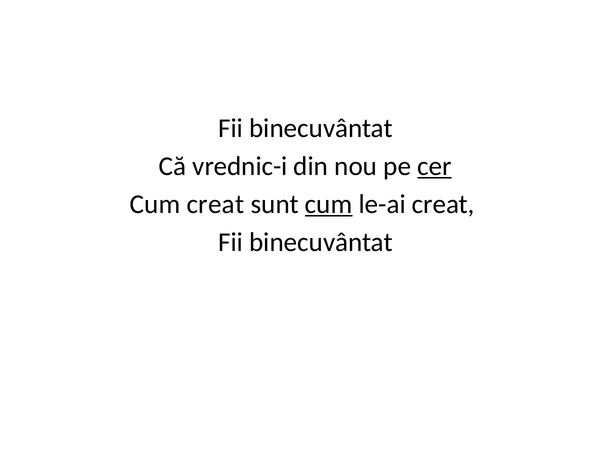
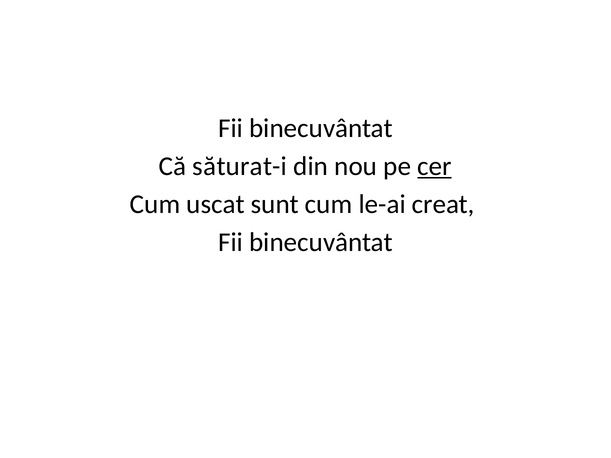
vrednic-i: vrednic-i -> săturat-i
Cum creat: creat -> uscat
cum at (329, 204) underline: present -> none
